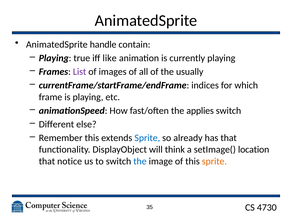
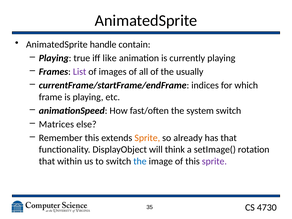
applies: applies -> system
Different: Different -> Matrices
Sprite at (147, 138) colour: blue -> orange
location: location -> rotation
notice: notice -> within
sprite at (214, 161) colour: orange -> purple
